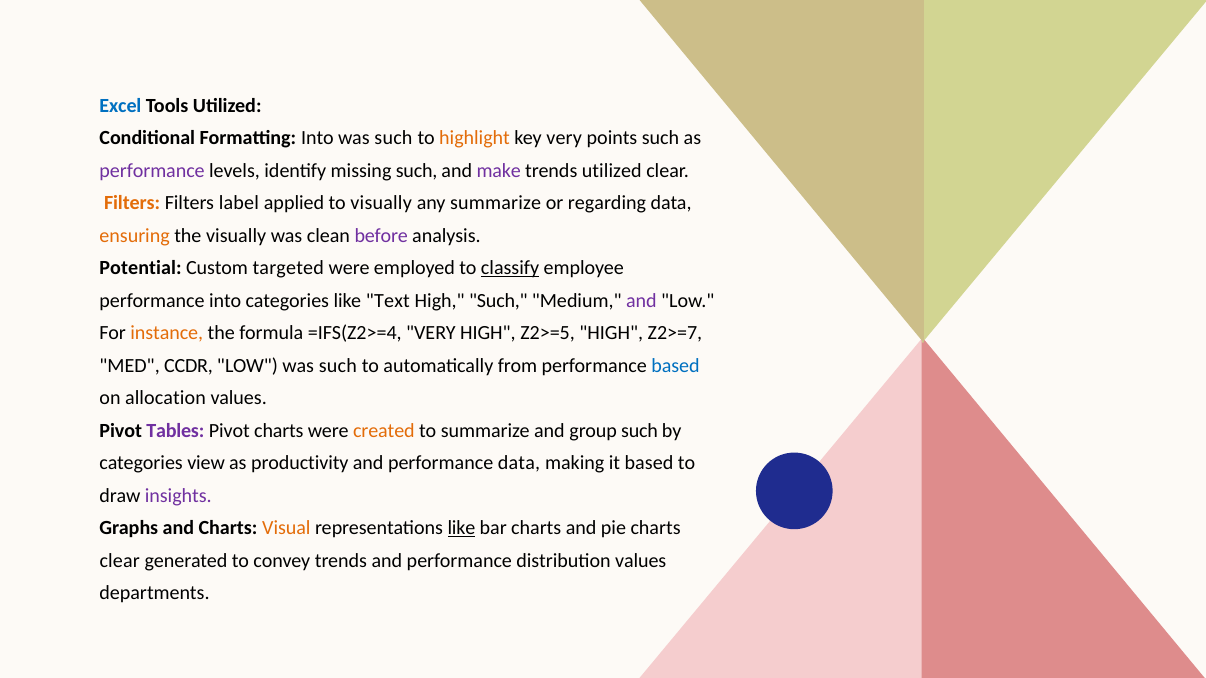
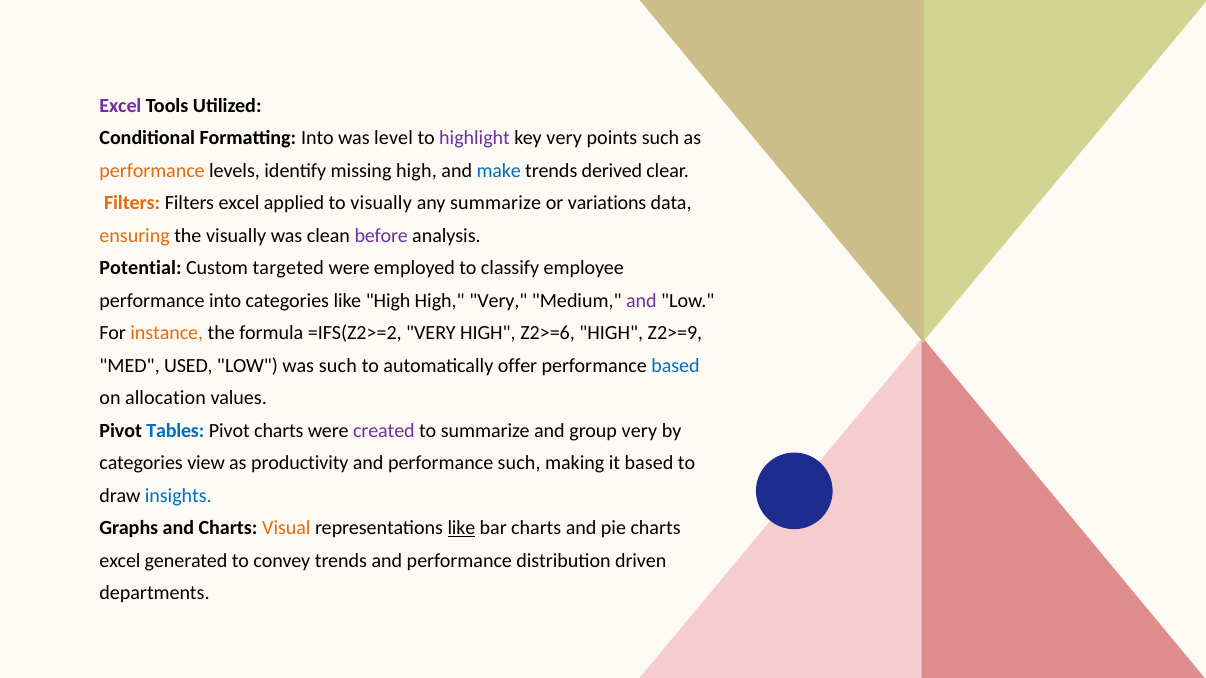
Excel at (120, 106) colour: blue -> purple
such at (394, 138): such -> level
highlight colour: orange -> purple
performance at (152, 171) colour: purple -> orange
missing such: such -> high
make colour: purple -> blue
trends utilized: utilized -> derived
Filters label: label -> excel
regarding: regarding -> variations
classify underline: present -> none
like Text: Text -> High
High Such: Such -> Very
=IFS(Z2>=4: =IFS(Z2>=4 -> =IFS(Z2>=2
Z2>=5: Z2>=5 -> Z2>=6
Z2>=7: Z2>=7 -> Z2>=9
CCDR: CCDR -> USED
from: from -> offer
Tables colour: purple -> blue
created colour: orange -> purple
group such: such -> very
performance data: data -> such
insights colour: purple -> blue
clear at (120, 561): clear -> excel
distribution values: values -> driven
